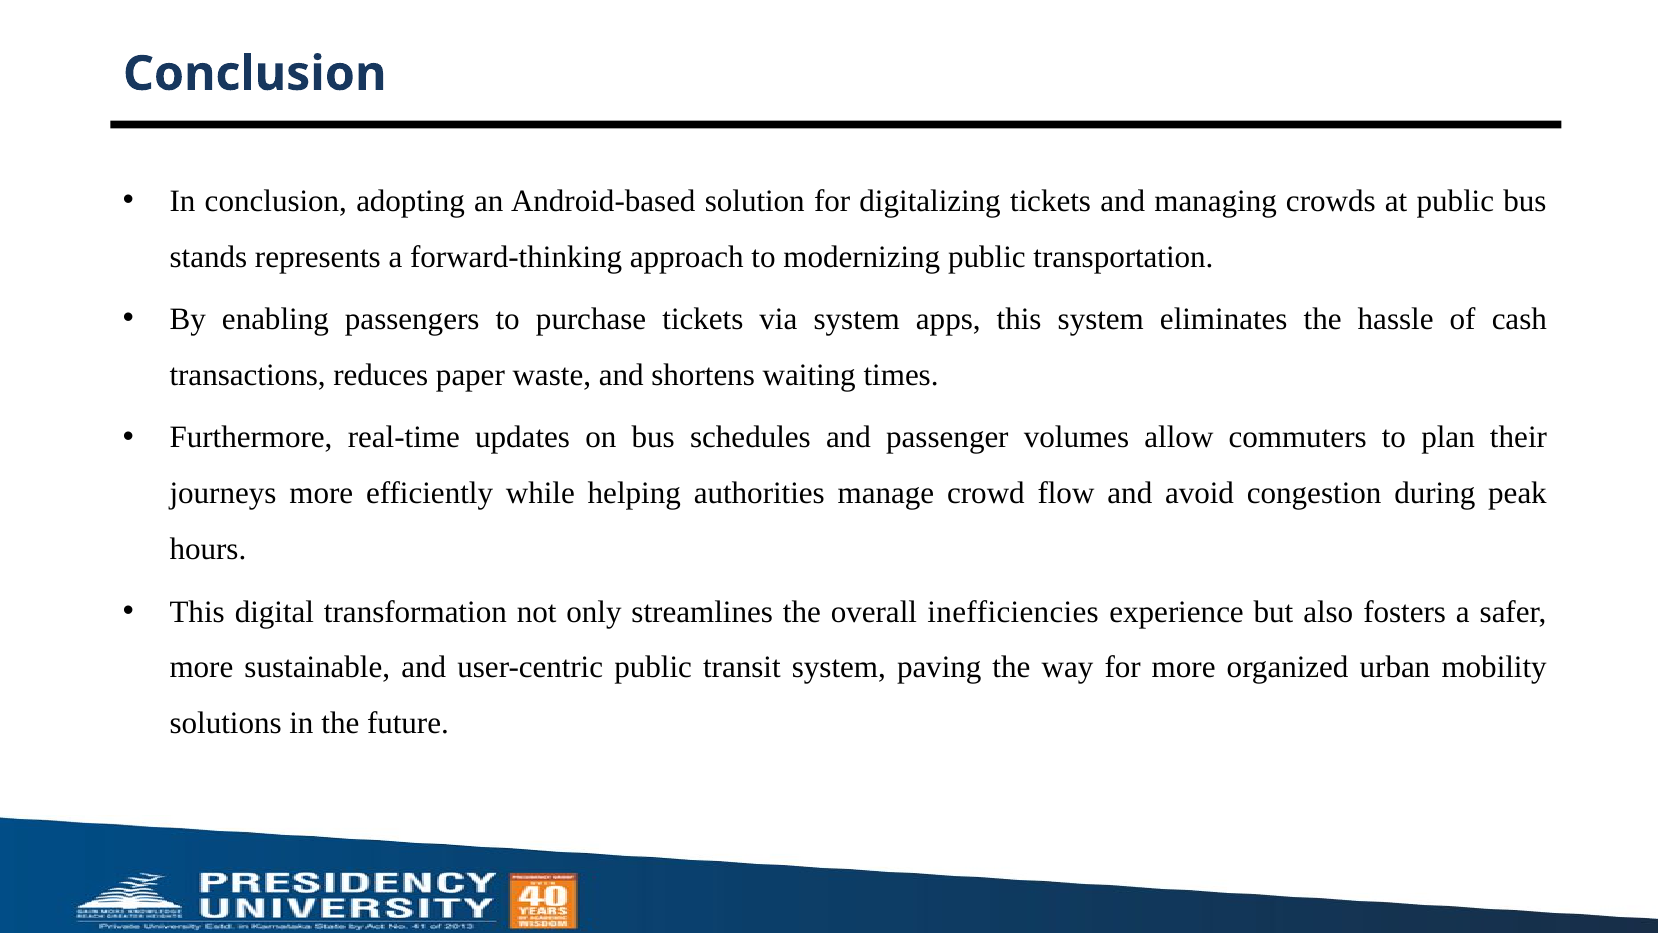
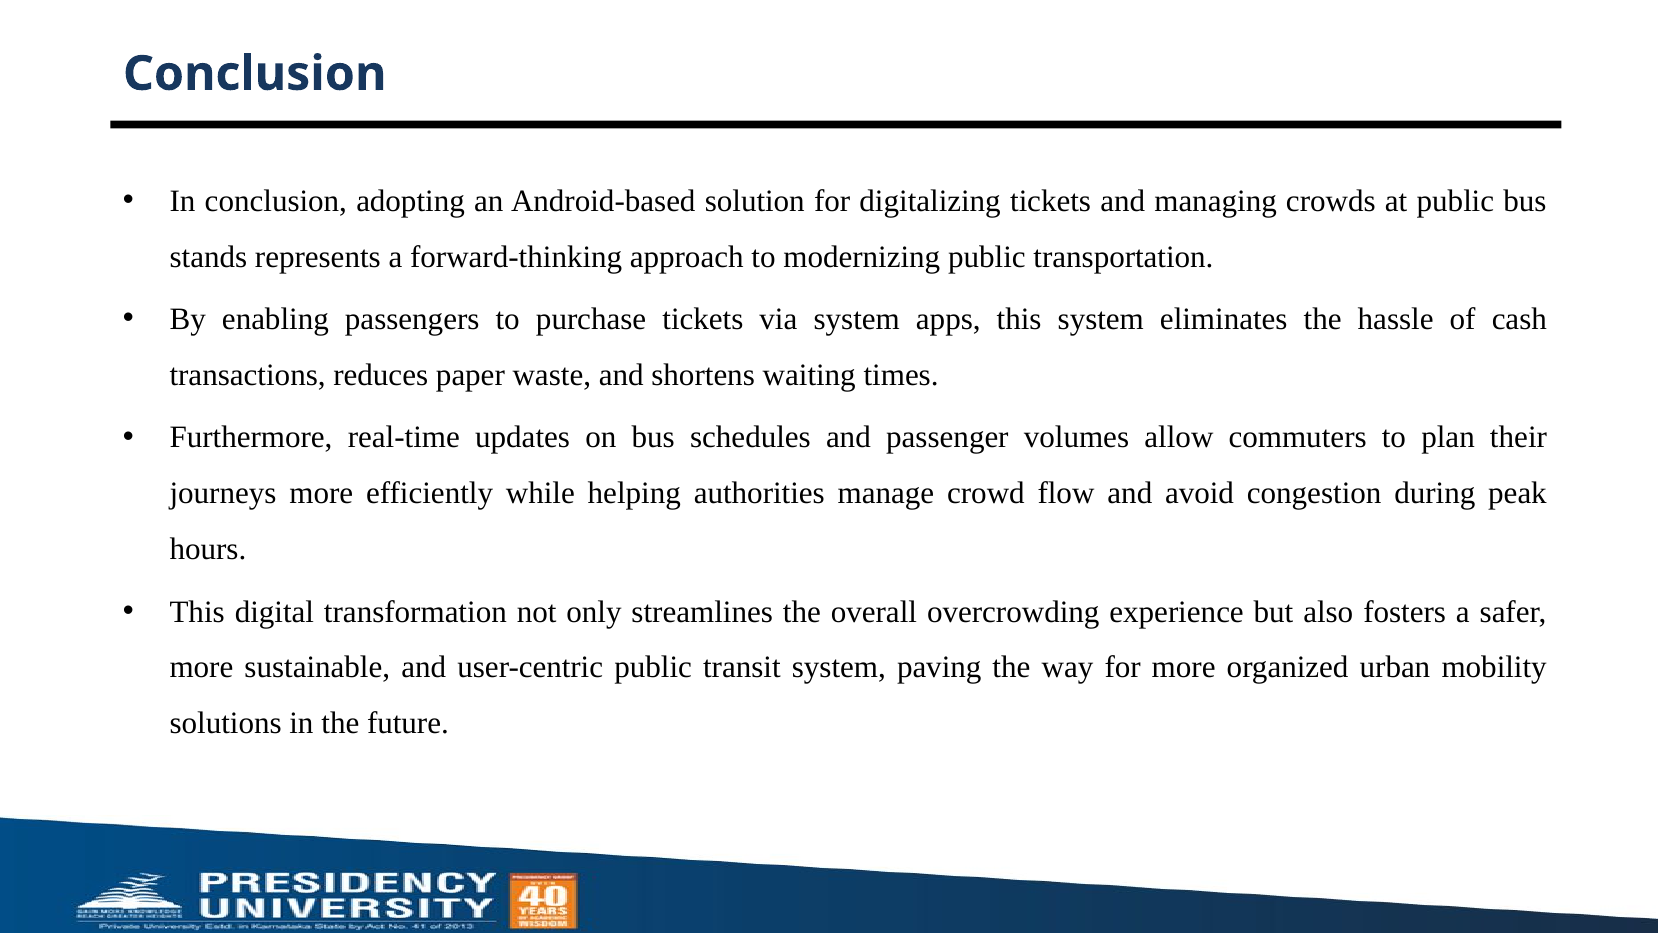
inefficiencies: inefficiencies -> overcrowding
